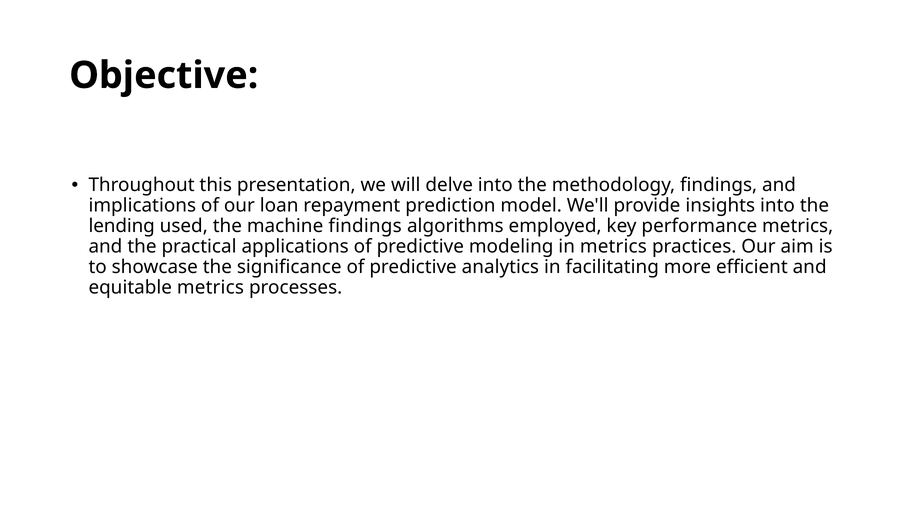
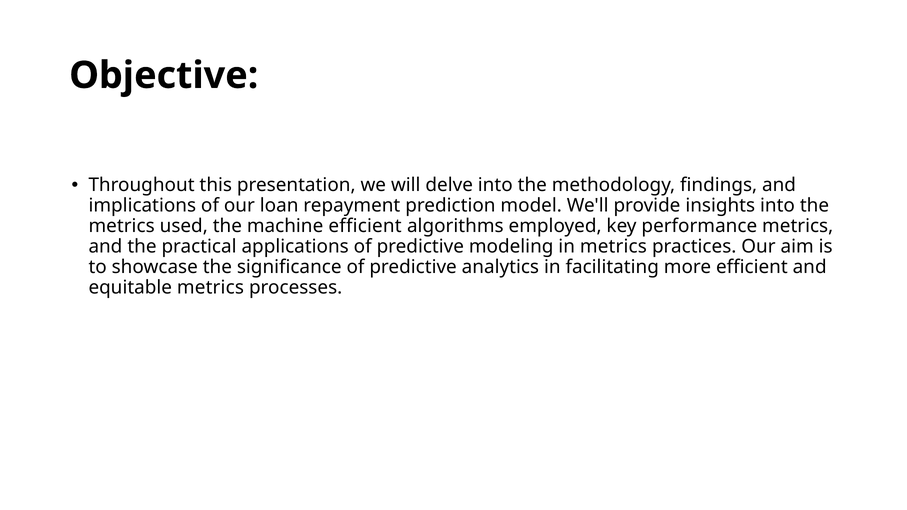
lending at (122, 226): lending -> metrics
machine findings: findings -> efficient
